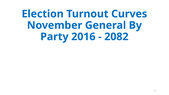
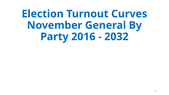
2082: 2082 -> 2032
